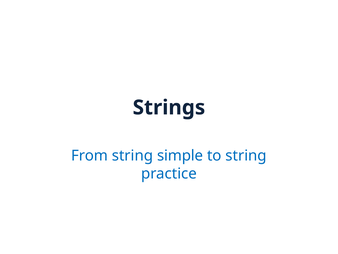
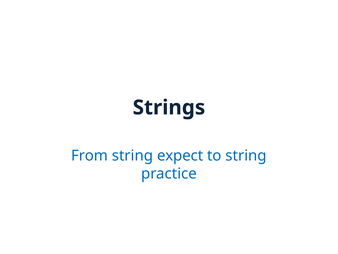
simple: simple -> expect
